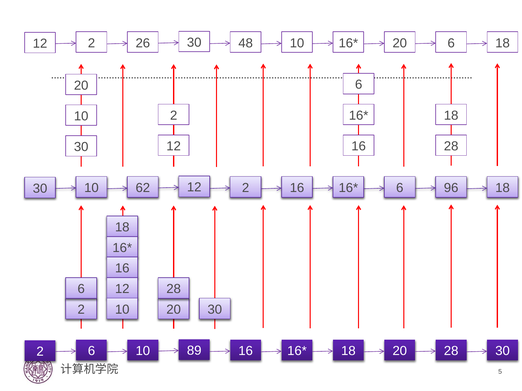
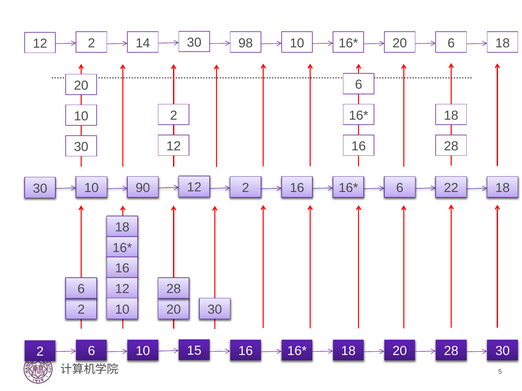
26: 26 -> 14
48: 48 -> 98
62: 62 -> 90
96: 96 -> 22
89: 89 -> 15
